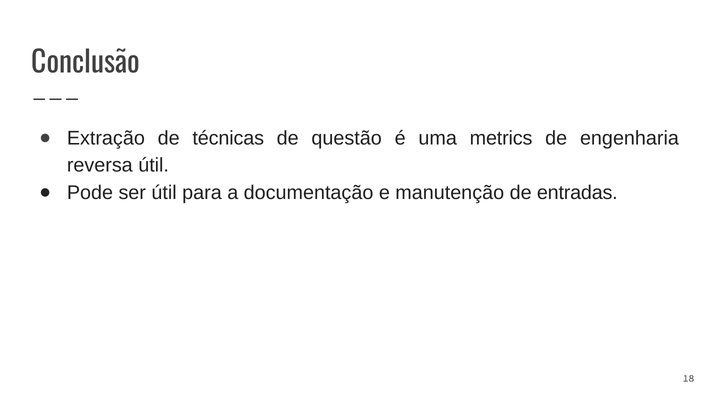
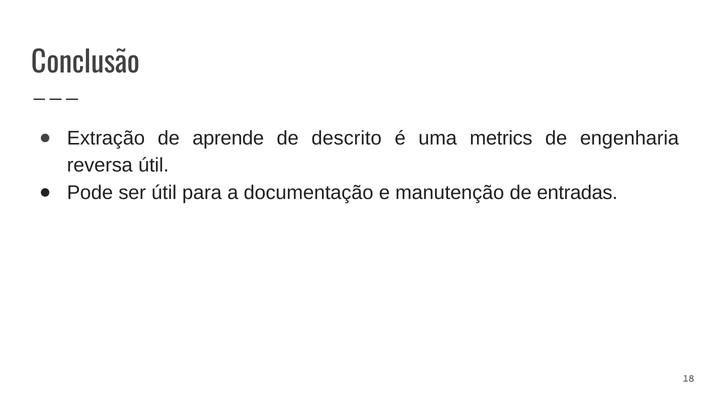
técnicas: técnicas -> aprende
questão: questão -> descrito
